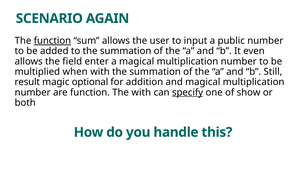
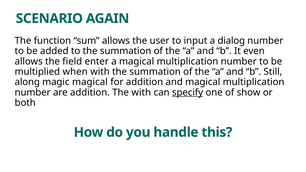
function at (52, 41) underline: present -> none
public: public -> dialog
result: result -> along
magic optional: optional -> magical
are function: function -> addition
